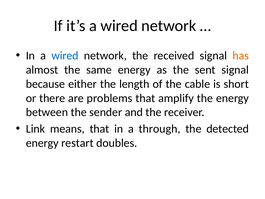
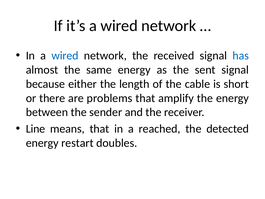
has colour: orange -> blue
Link: Link -> Line
through: through -> reached
